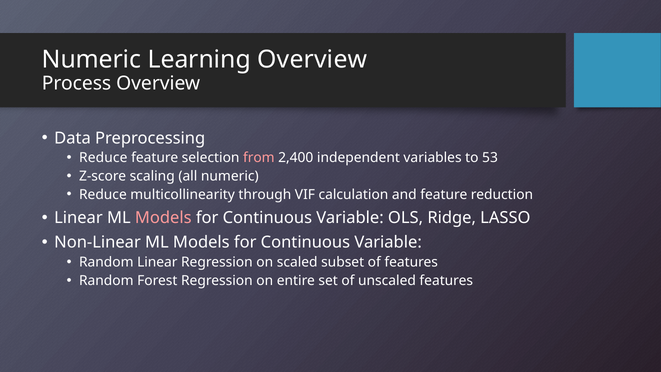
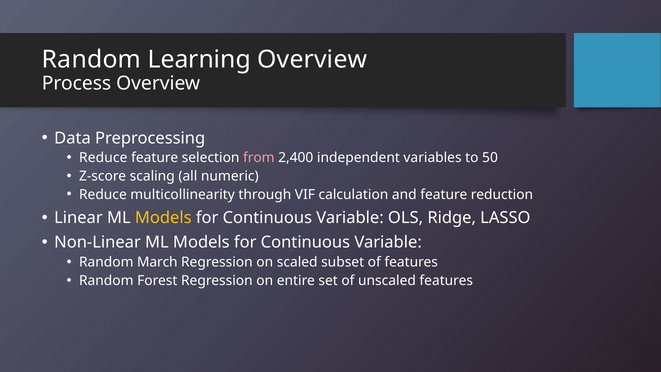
Numeric at (92, 60): Numeric -> Random
53: 53 -> 50
Models at (163, 218) colour: pink -> yellow
Random Linear: Linear -> March
